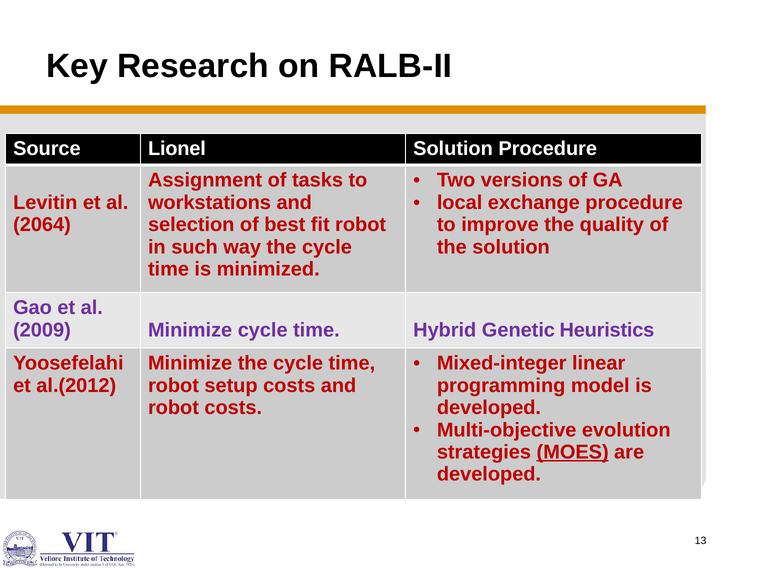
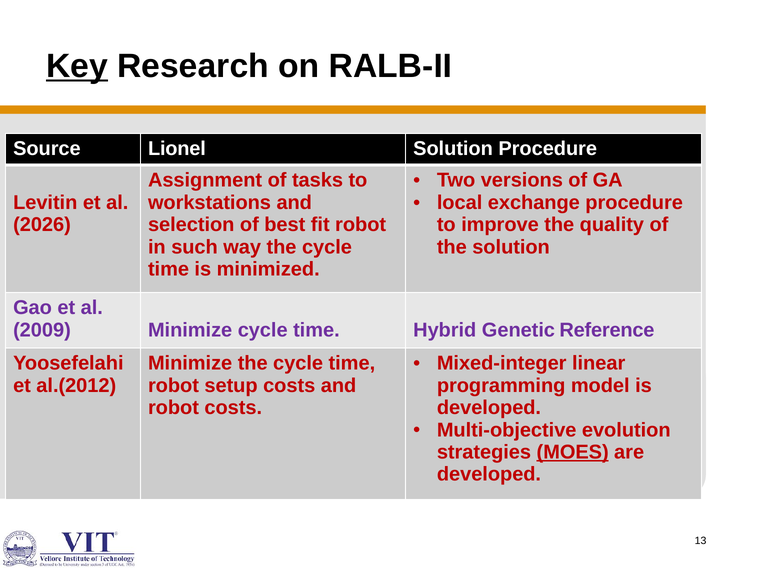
Key underline: none -> present
2064: 2064 -> 2026
Heuristics: Heuristics -> Reference
